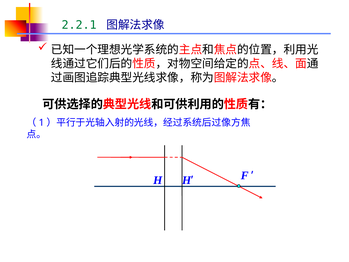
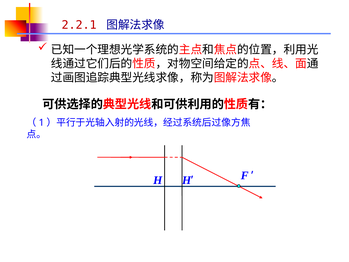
2.2.1 colour: green -> red
